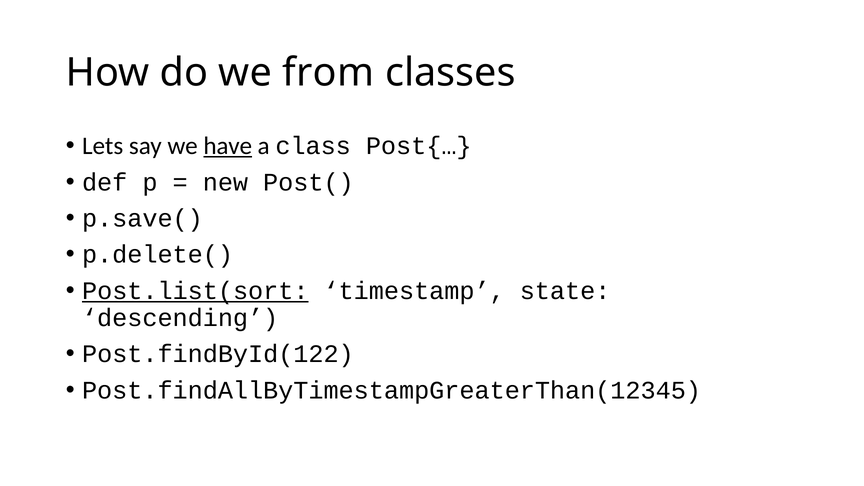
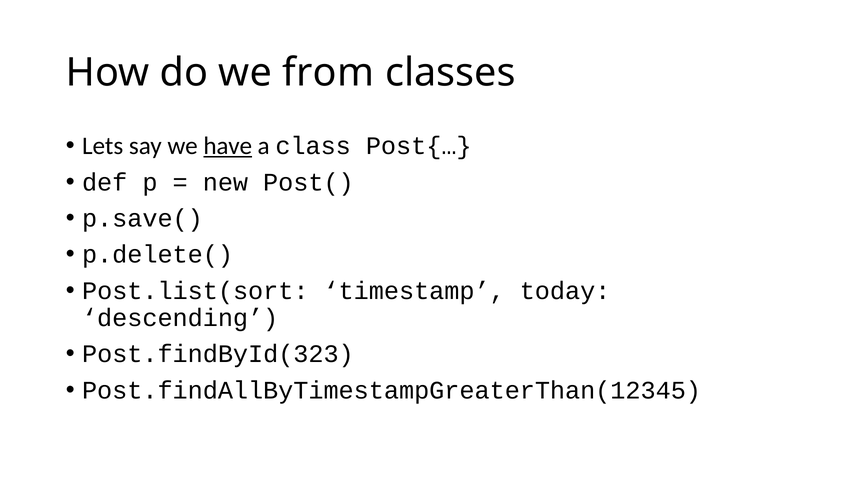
Post.list(sort underline: present -> none
state: state -> today
Post.findById(122: Post.findById(122 -> Post.findById(323
